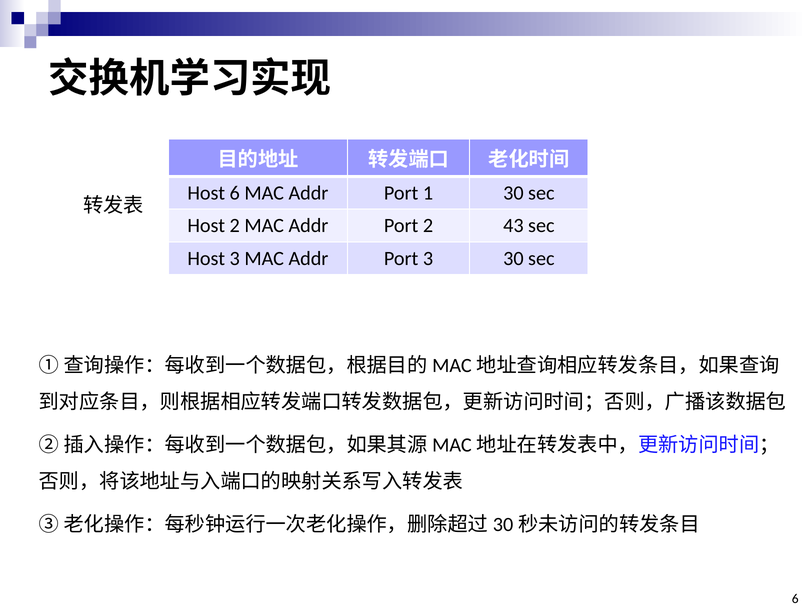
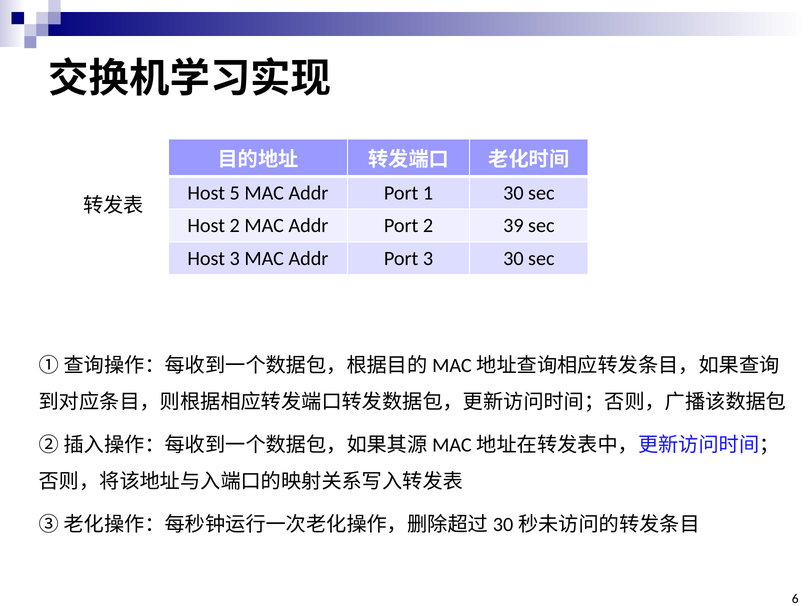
Host 6: 6 -> 5
43: 43 -> 39
